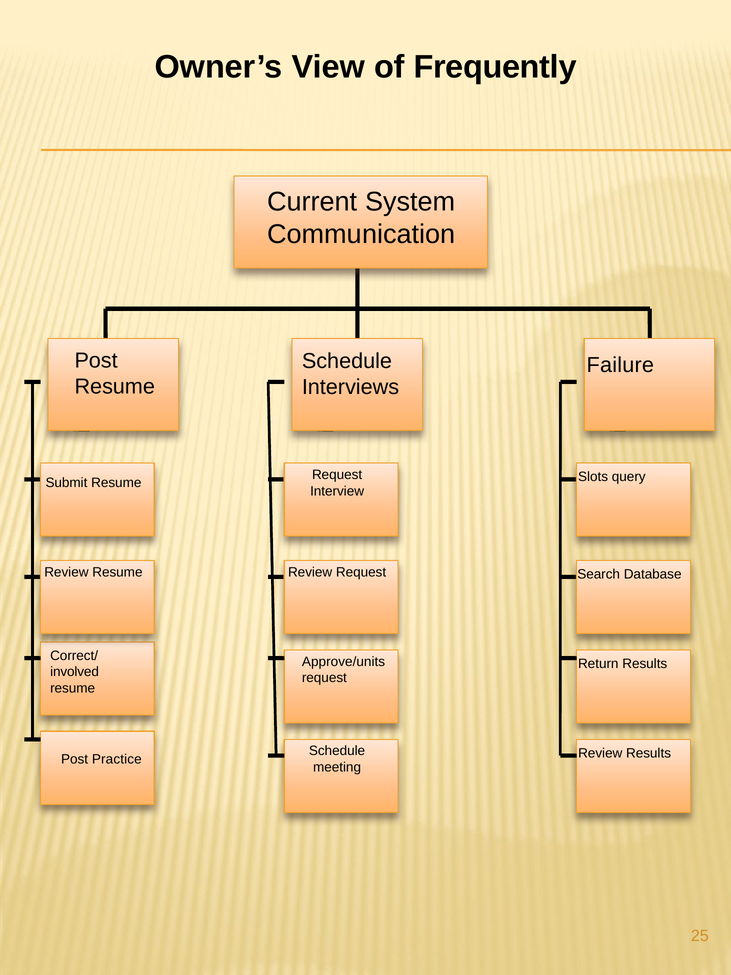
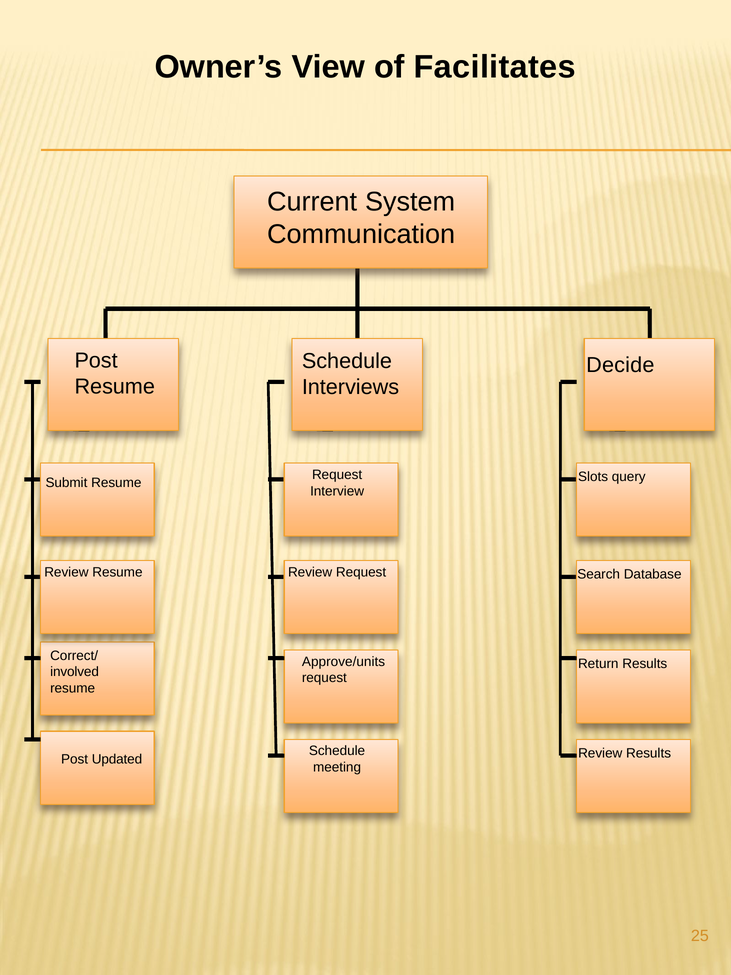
Frequently: Frequently -> Facilitates
Failure: Failure -> Decide
Practice: Practice -> Updated
